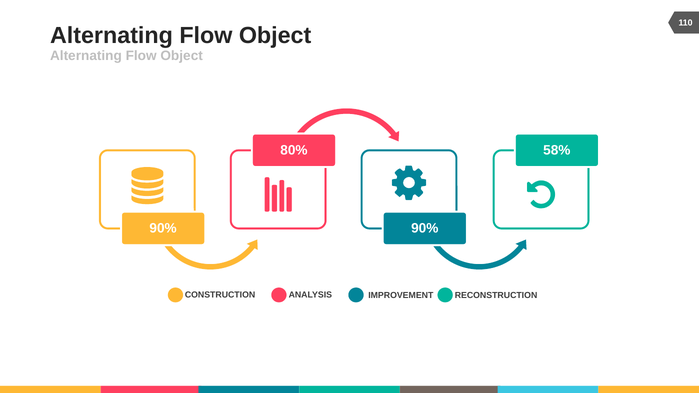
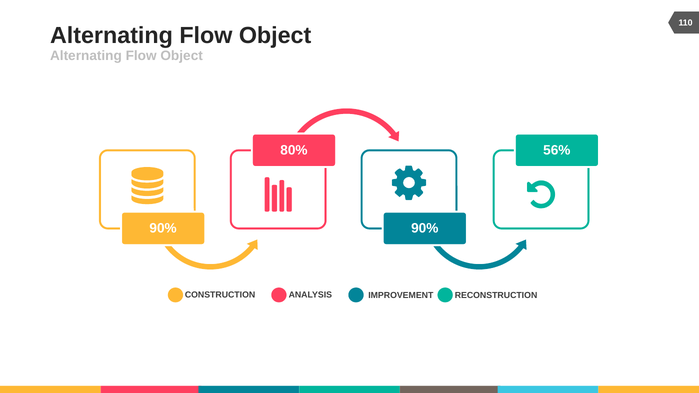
58%: 58% -> 56%
